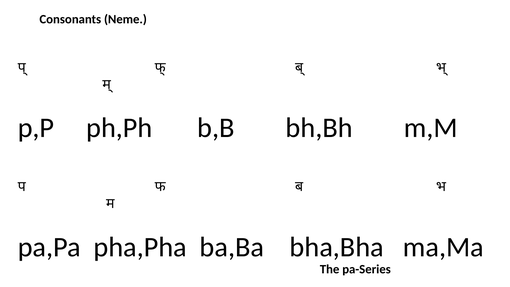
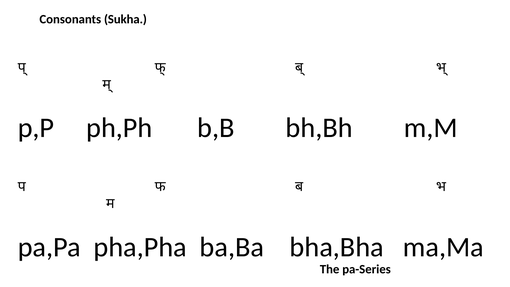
Neme: Neme -> Sukha
